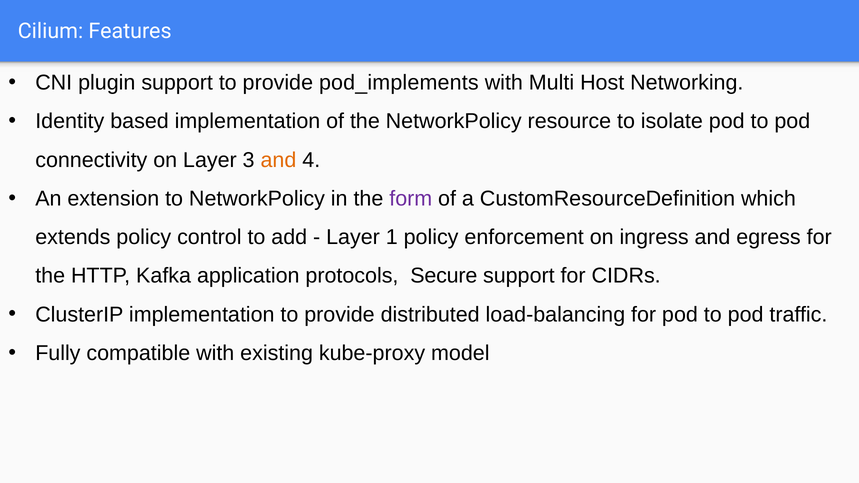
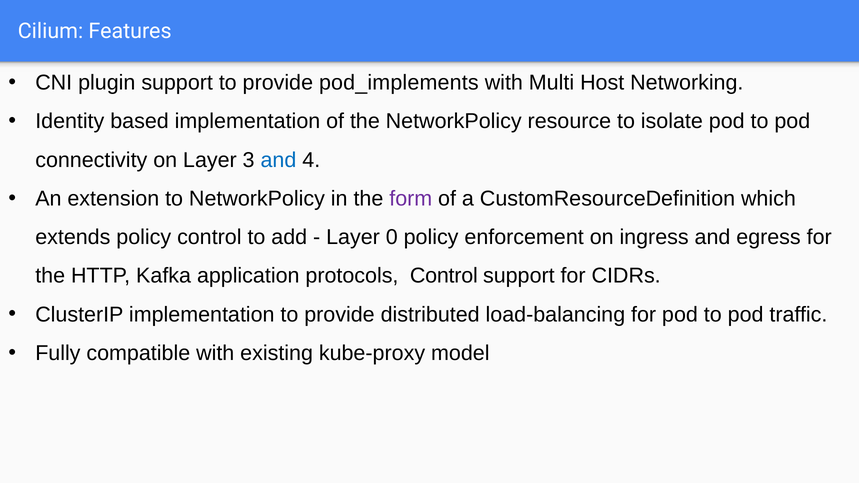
and at (278, 160) colour: orange -> blue
1: 1 -> 0
protocols Secure: Secure -> Control
